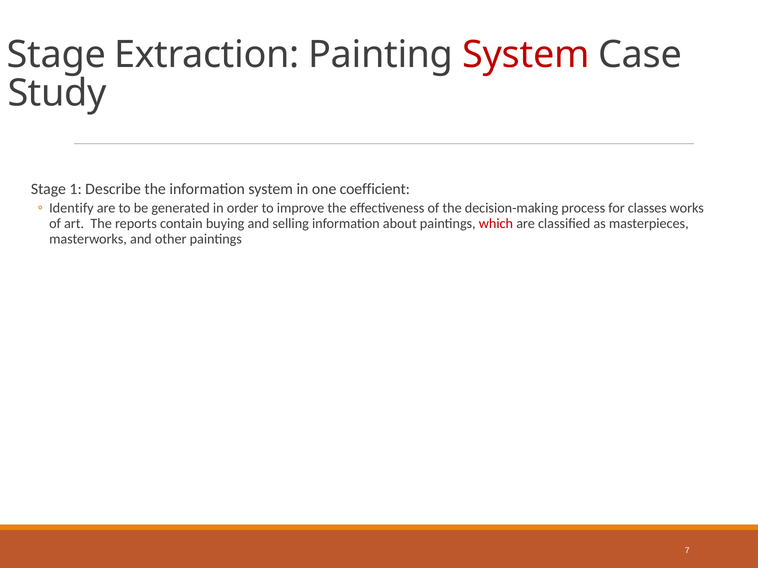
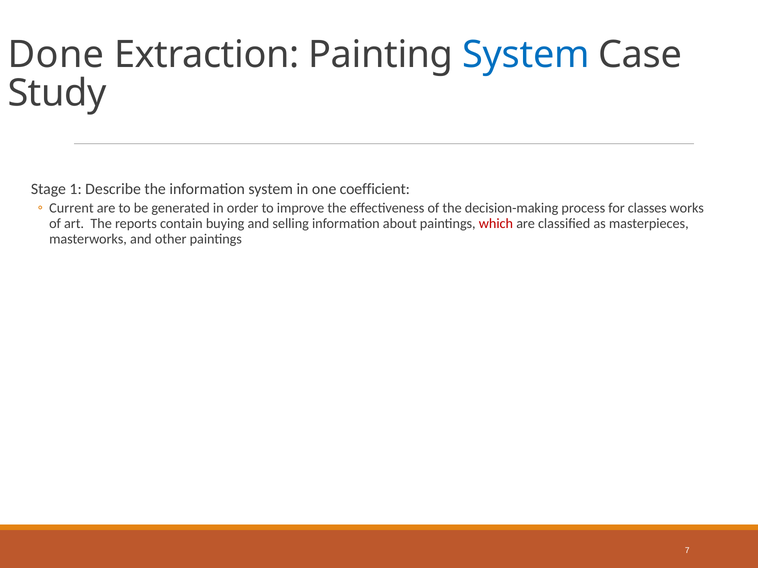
Stage at (56, 55): Stage -> Done
System at (526, 55) colour: red -> blue
Identify: Identify -> Current
